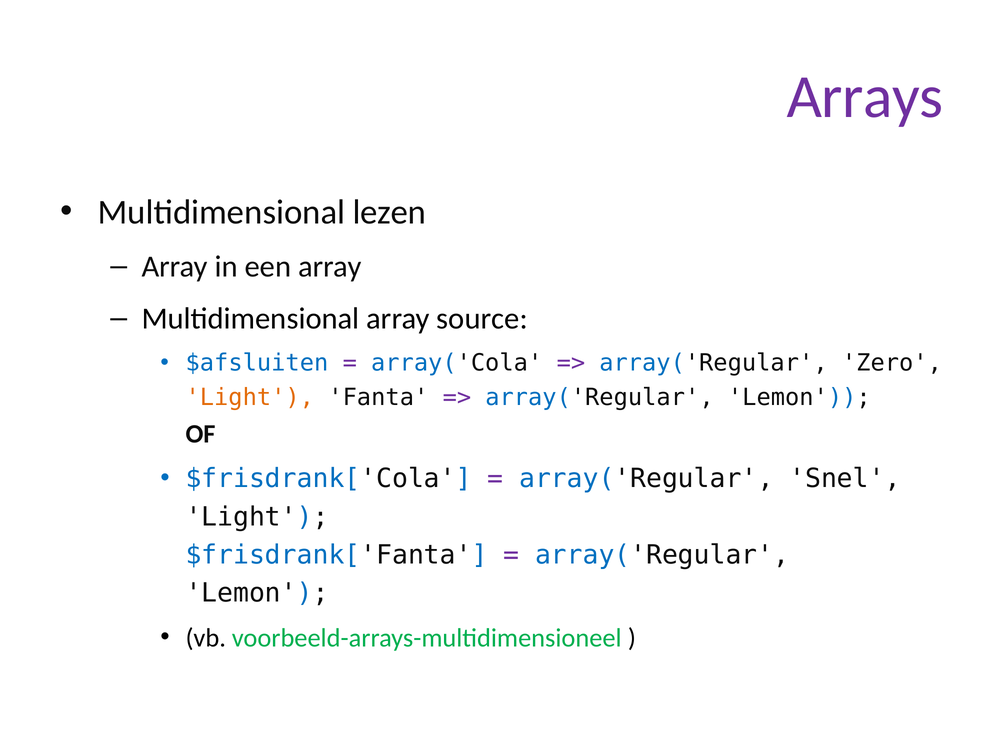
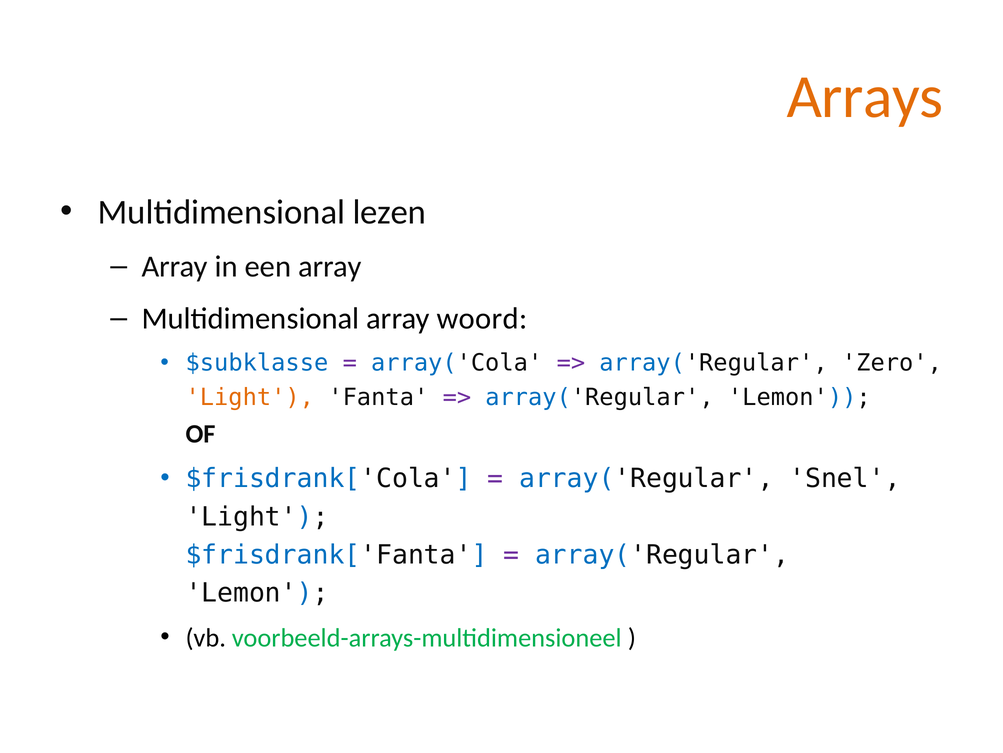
Arrays colour: purple -> orange
source: source -> woord
$afsluiten: $afsluiten -> $subklasse
